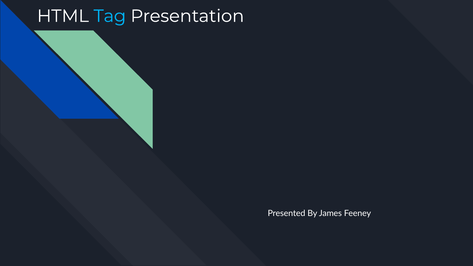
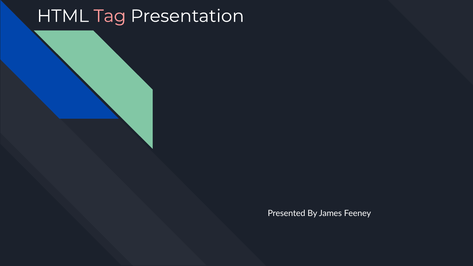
Tag colour: light blue -> pink
